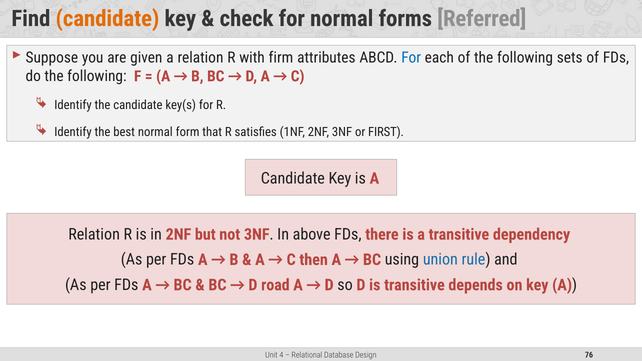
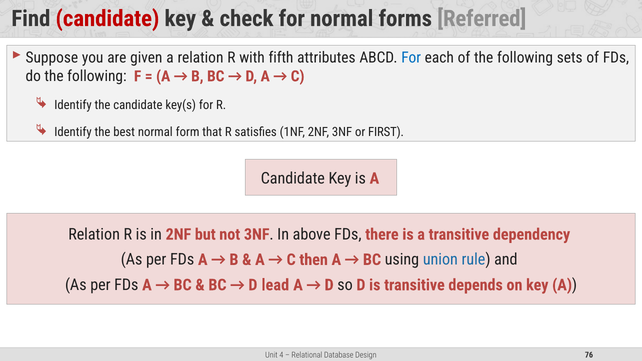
candidate at (107, 19) colour: orange -> red
firm: firm -> fifth
road: road -> lead
